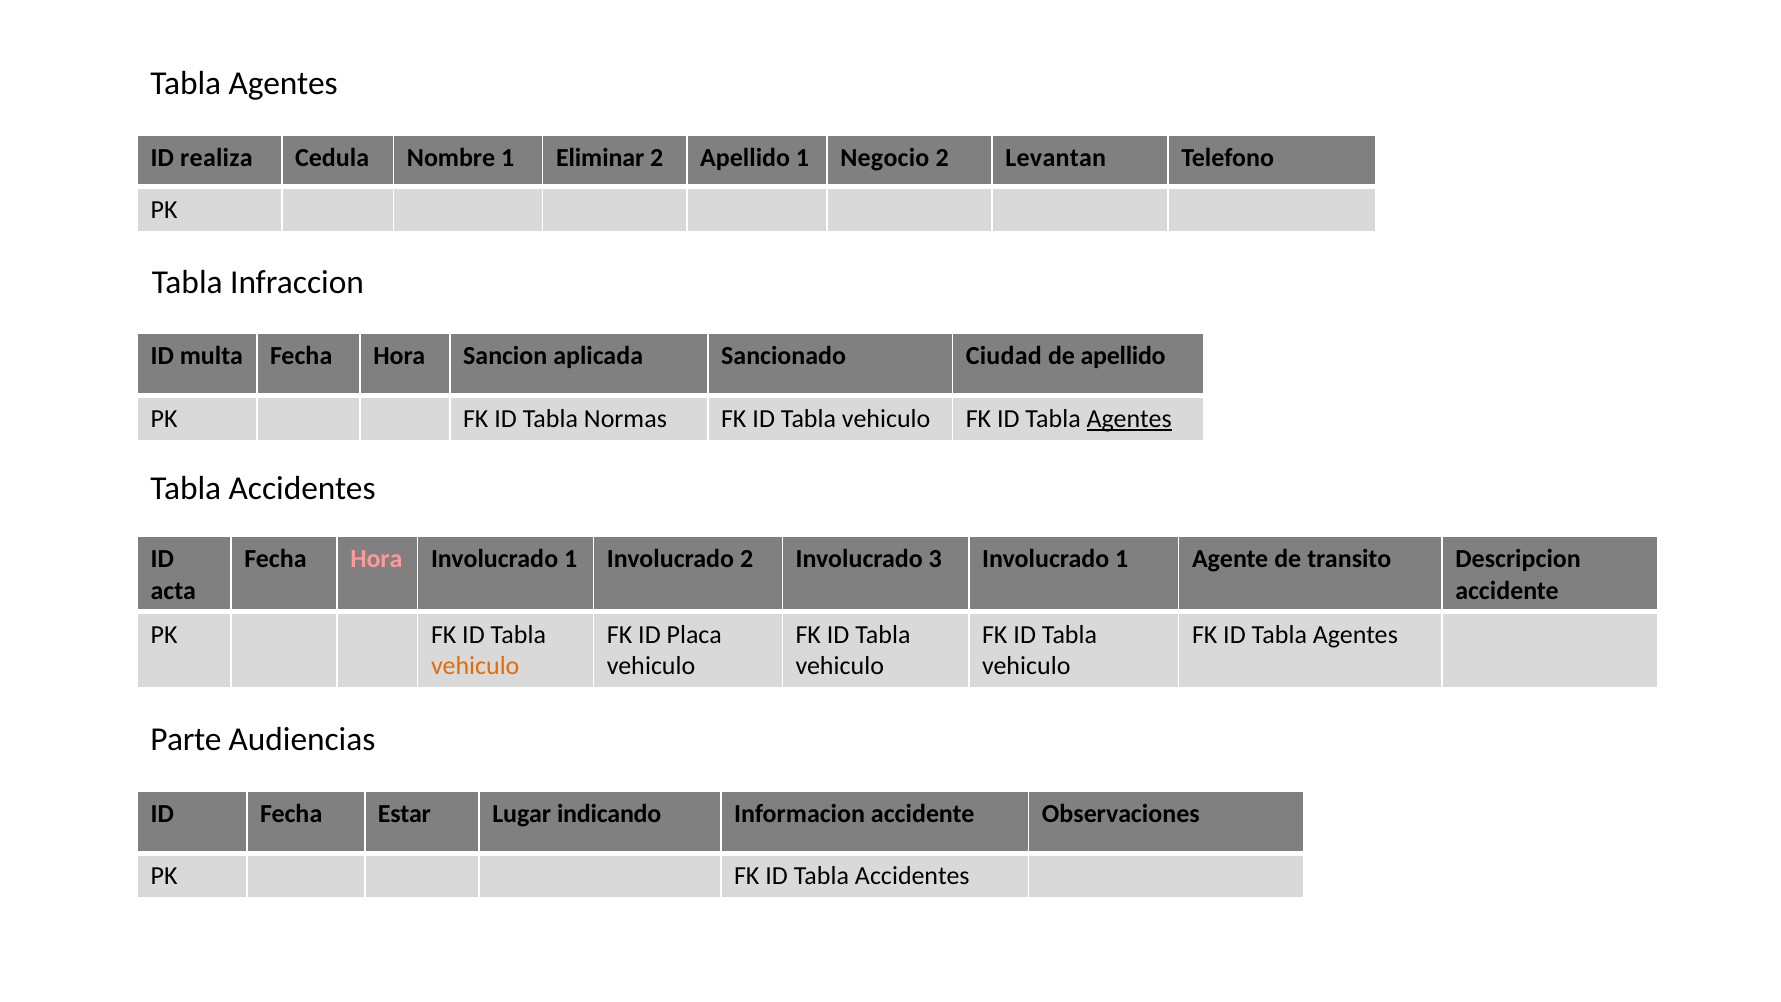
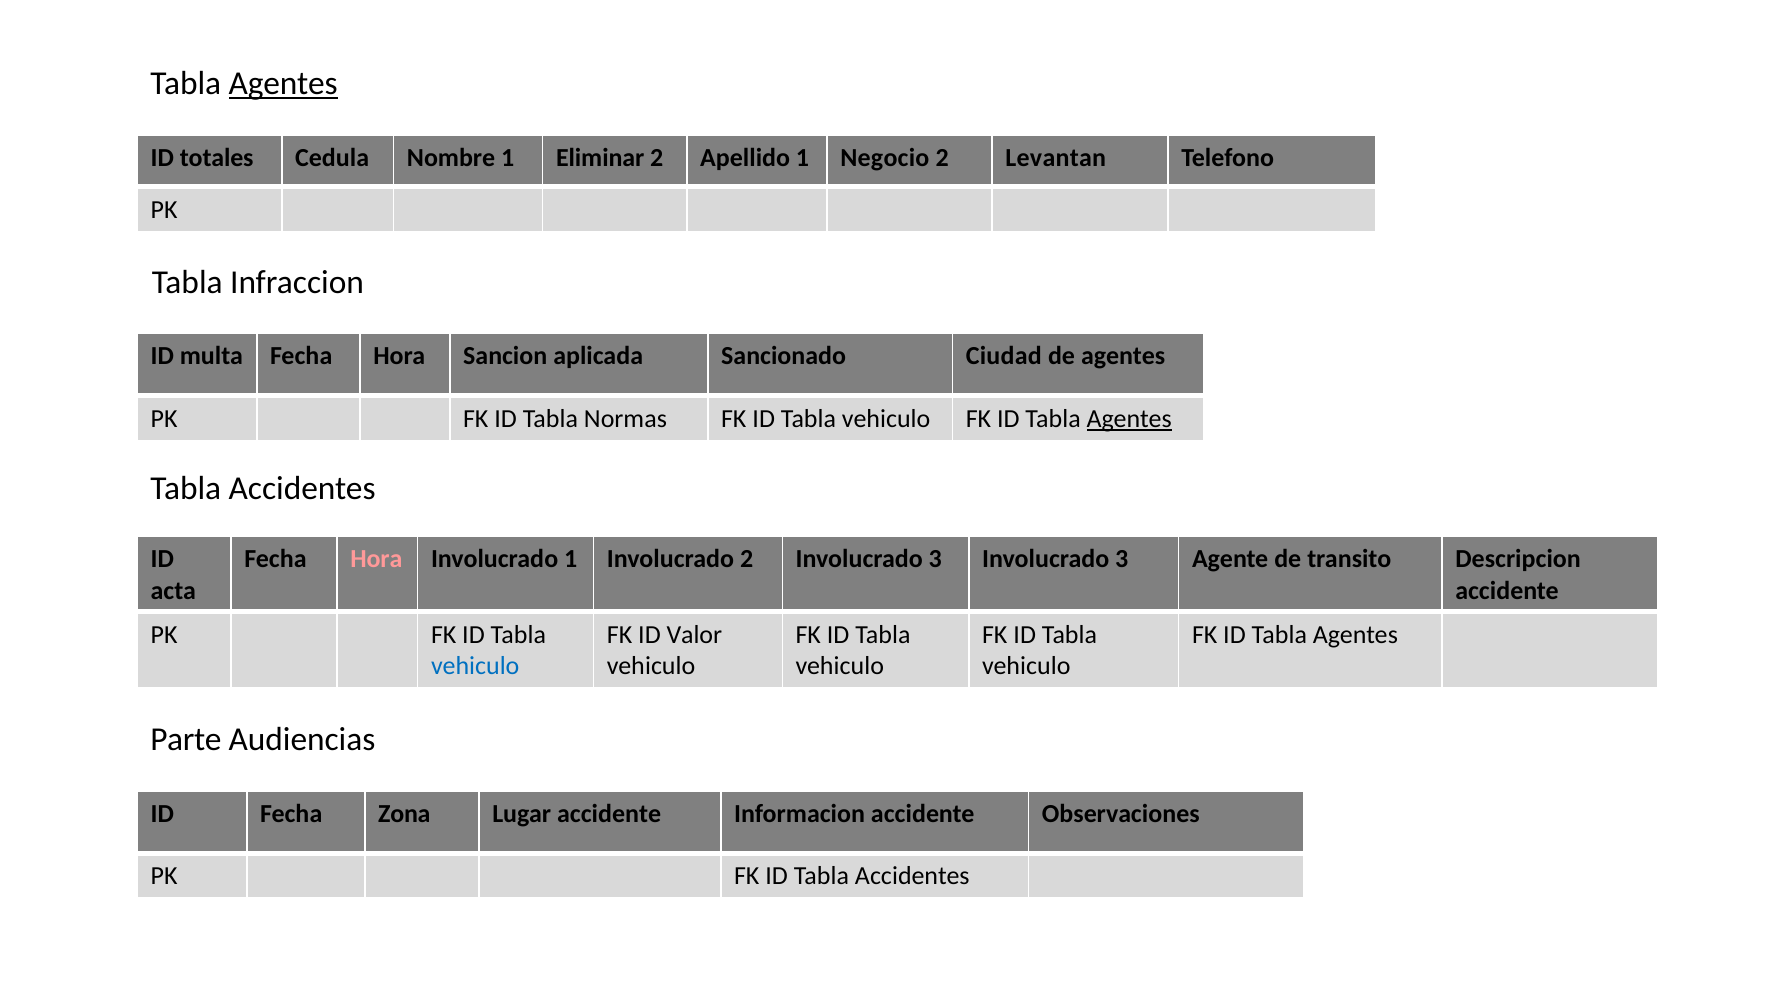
Agentes at (283, 83) underline: none -> present
realiza: realiza -> totales
de apellido: apellido -> agentes
3 Involucrado 1: 1 -> 3
Placa: Placa -> Valor
vehiculo at (475, 666) colour: orange -> blue
Estar: Estar -> Zona
Lugar indicando: indicando -> accidente
